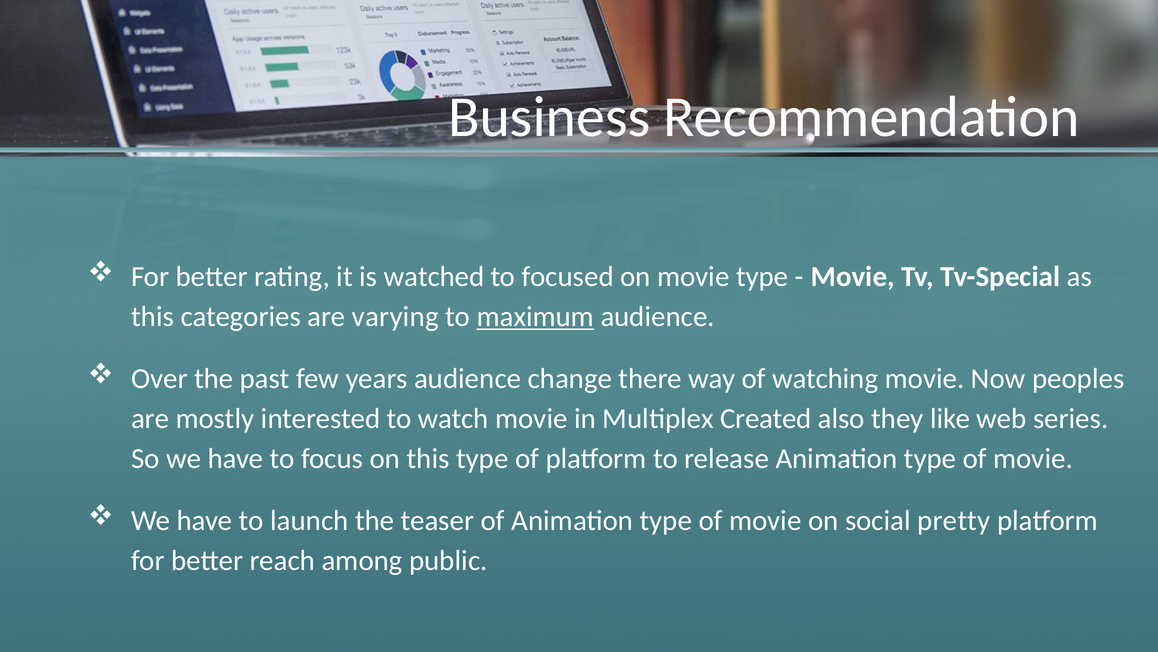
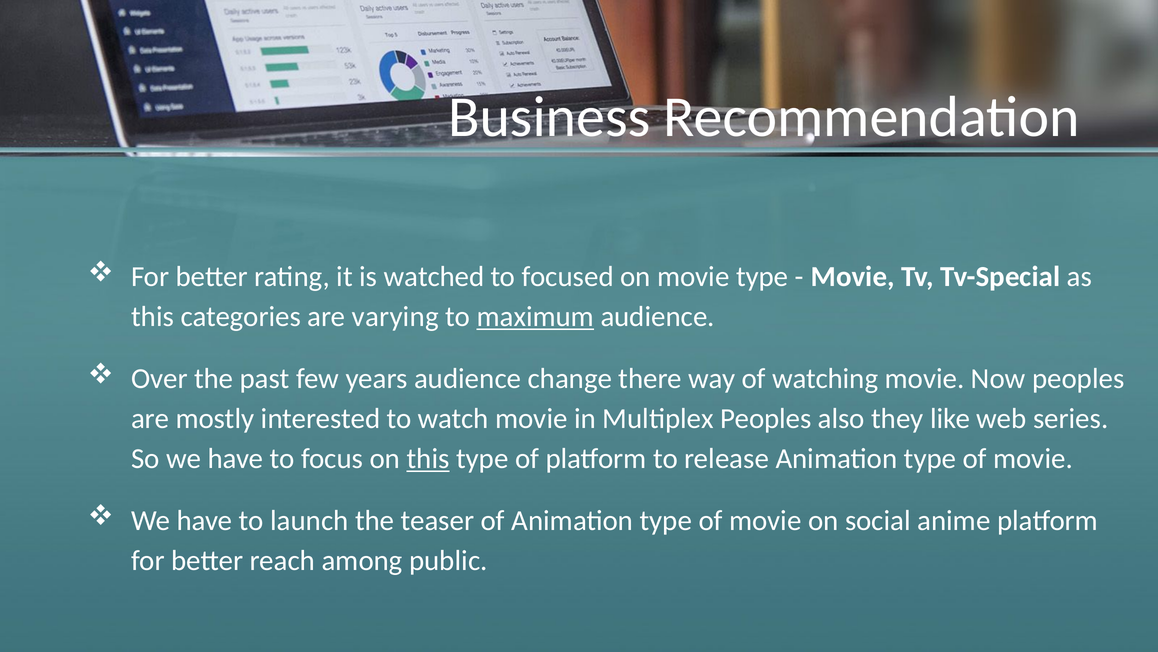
Multiplex Created: Created -> Peoples
this at (428, 458) underline: none -> present
pretty: pretty -> anime
